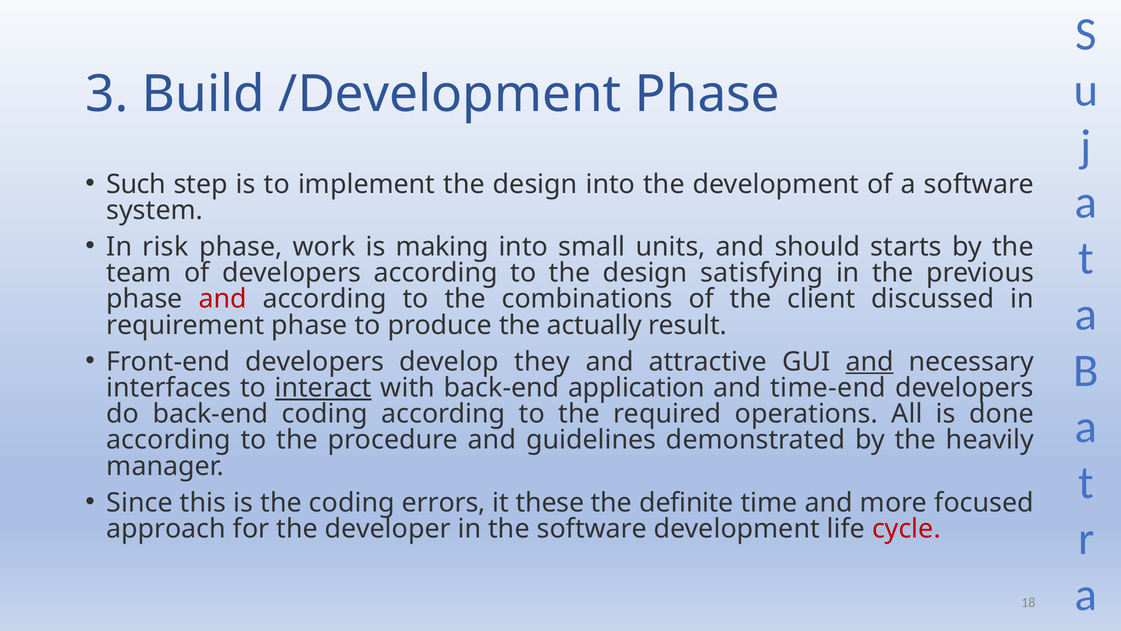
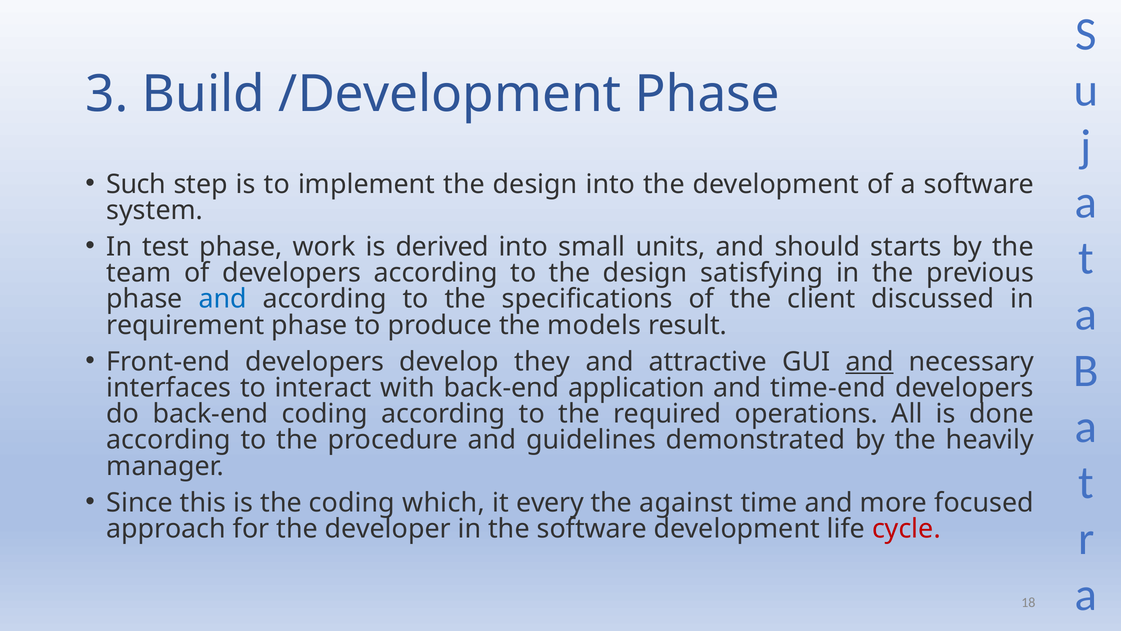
risk: risk -> test
making: making -> derived
and at (223, 299) colour: red -> blue
combinations: combinations -> specifications
actually: actually -> models
interact underline: present -> none
errors: errors -> which
these: these -> every
definite: definite -> against
